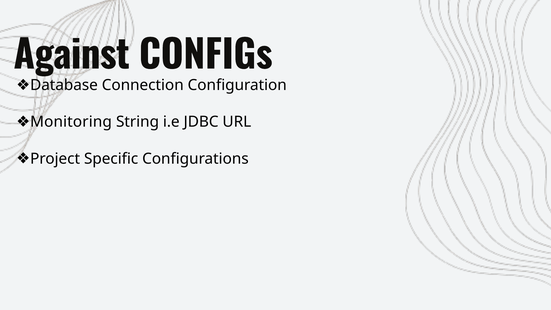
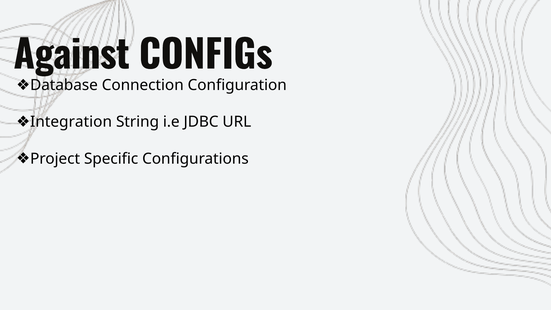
Monitoring: Monitoring -> Integration
